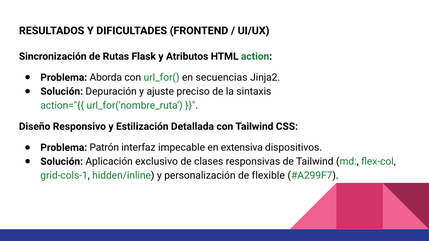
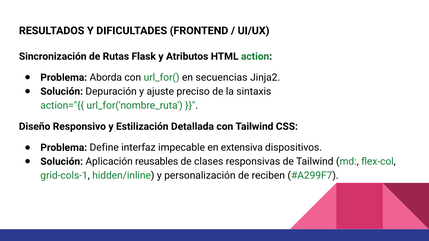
Patrón: Patrón -> Define
exclusivo: exclusivo -> reusables
flexible: flexible -> reciben
